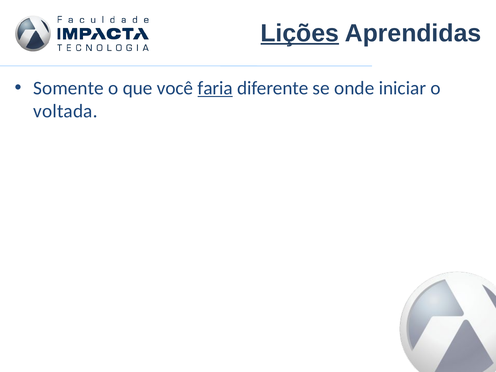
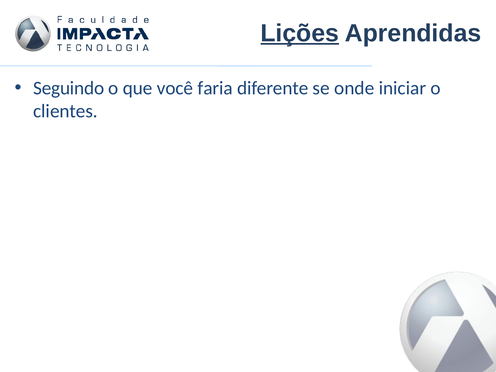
Somente: Somente -> Seguindo
faria underline: present -> none
voltada: voltada -> clientes
